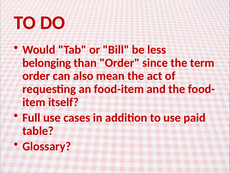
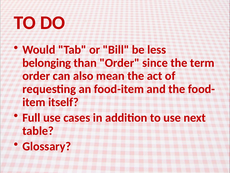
paid: paid -> next
